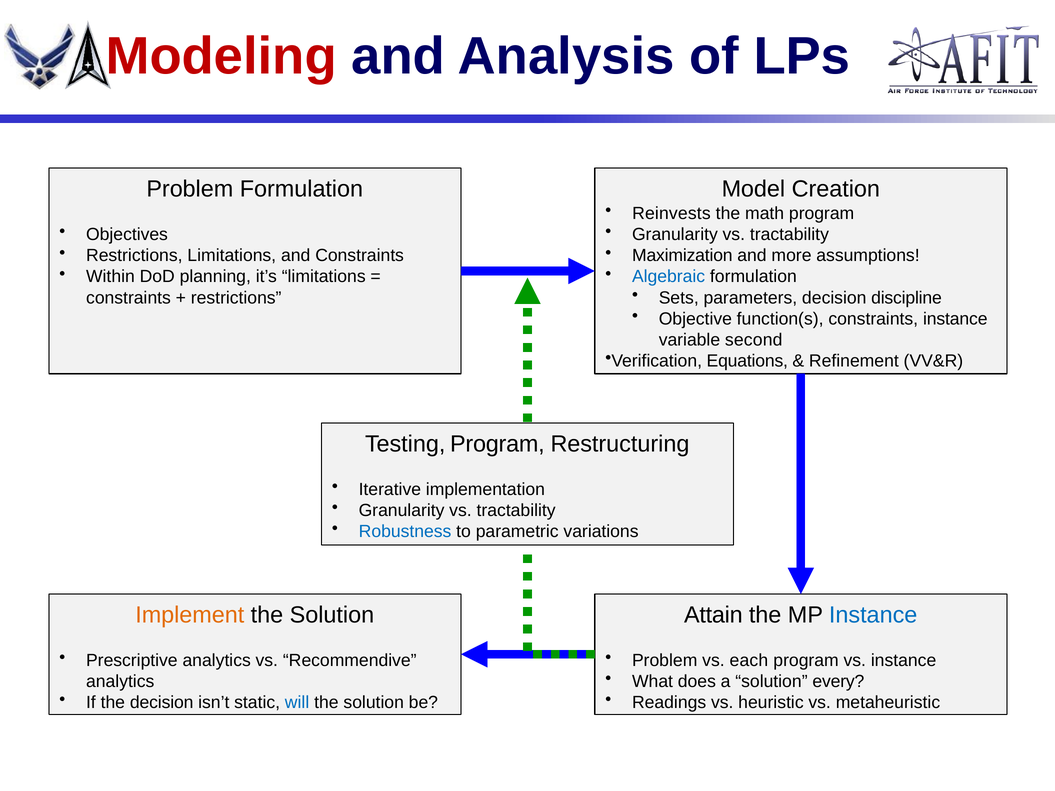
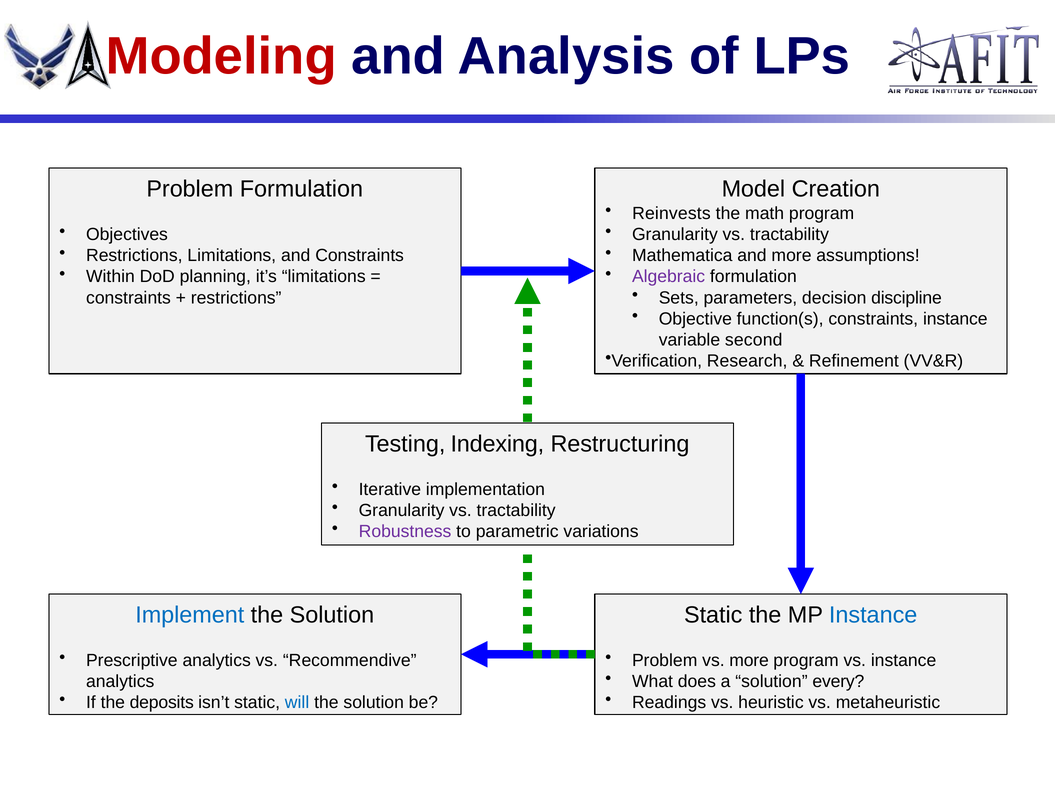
Maximization: Maximization -> Mathematica
Algebraic colour: blue -> purple
Equations: Equations -> Research
Testing Program: Program -> Indexing
Robustness colour: blue -> purple
Implement colour: orange -> blue
Attain at (713, 615): Attain -> Static
vs each: each -> more
the decision: decision -> deposits
